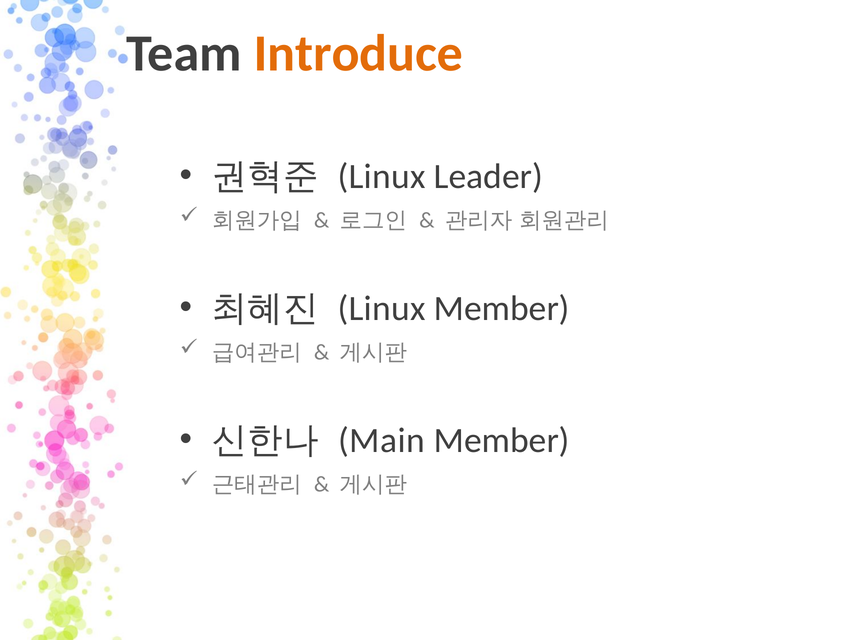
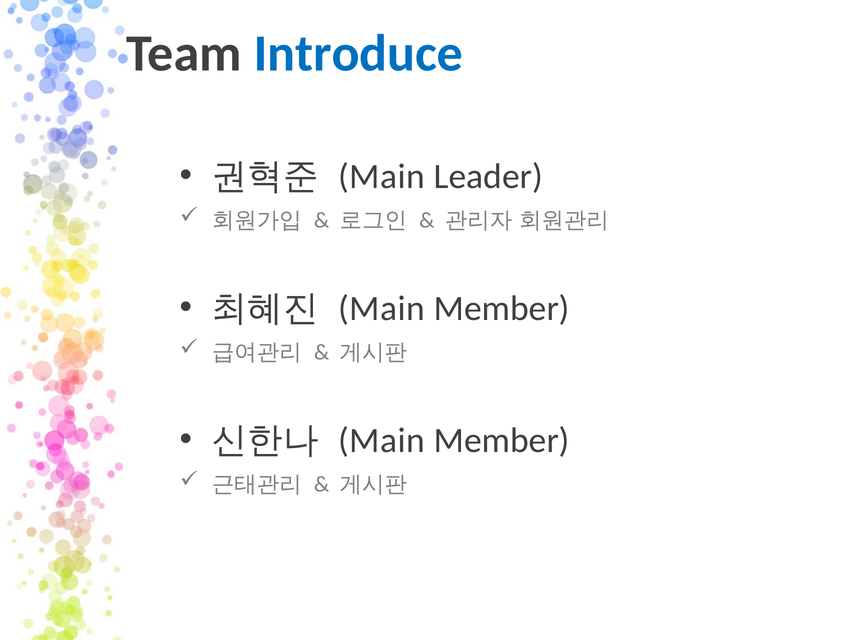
Introduce colour: orange -> blue
Linux at (382, 177): Linux -> Main
Linux at (382, 309): Linux -> Main
